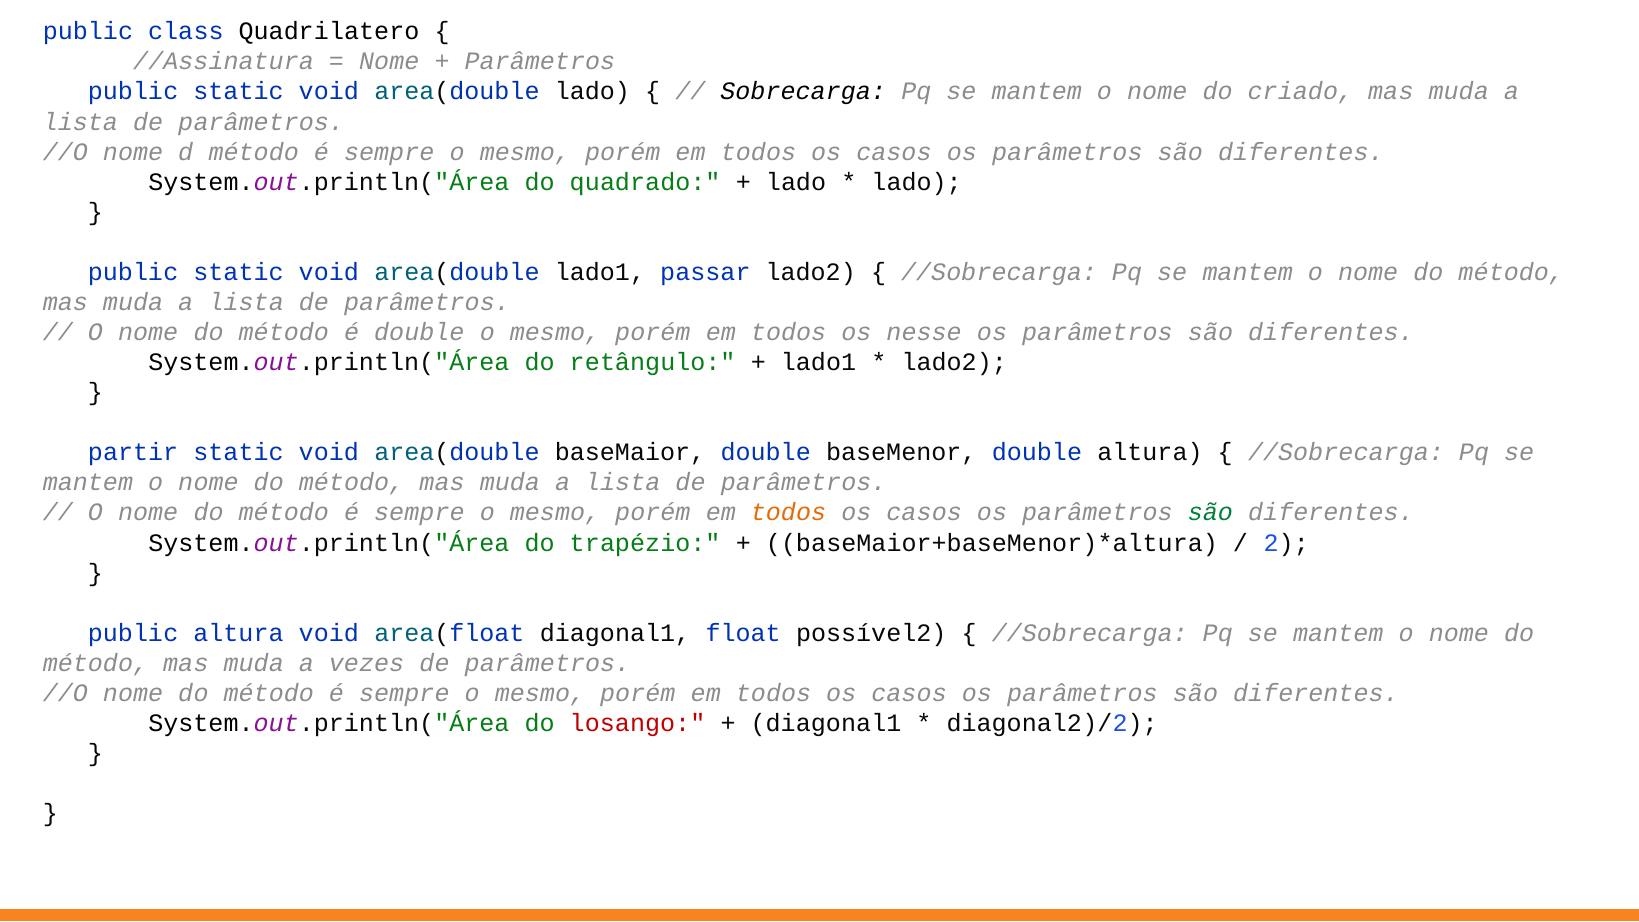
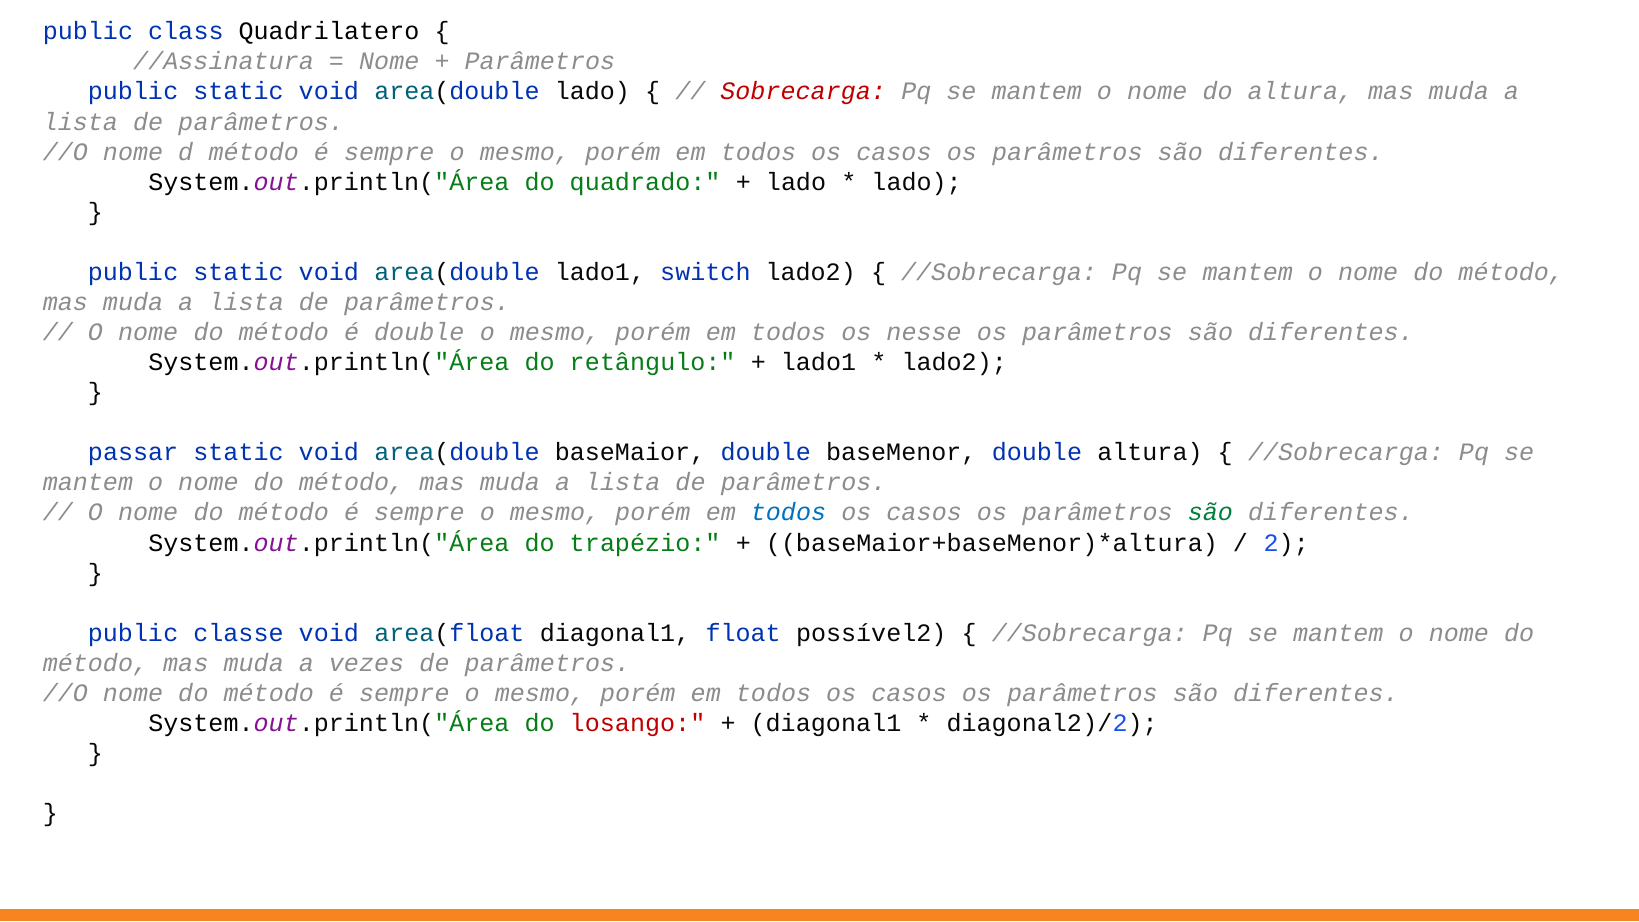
Sobrecarga colour: black -> red
do criado: criado -> altura
passar: passar -> switch
partir: partir -> passar
todos at (788, 513) colour: orange -> blue
public altura: altura -> classe
